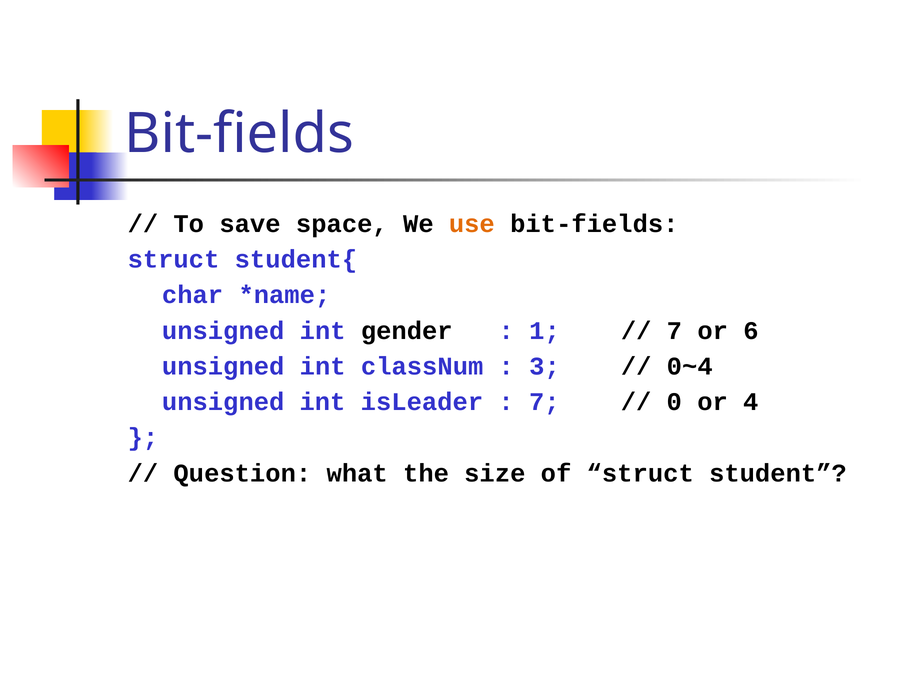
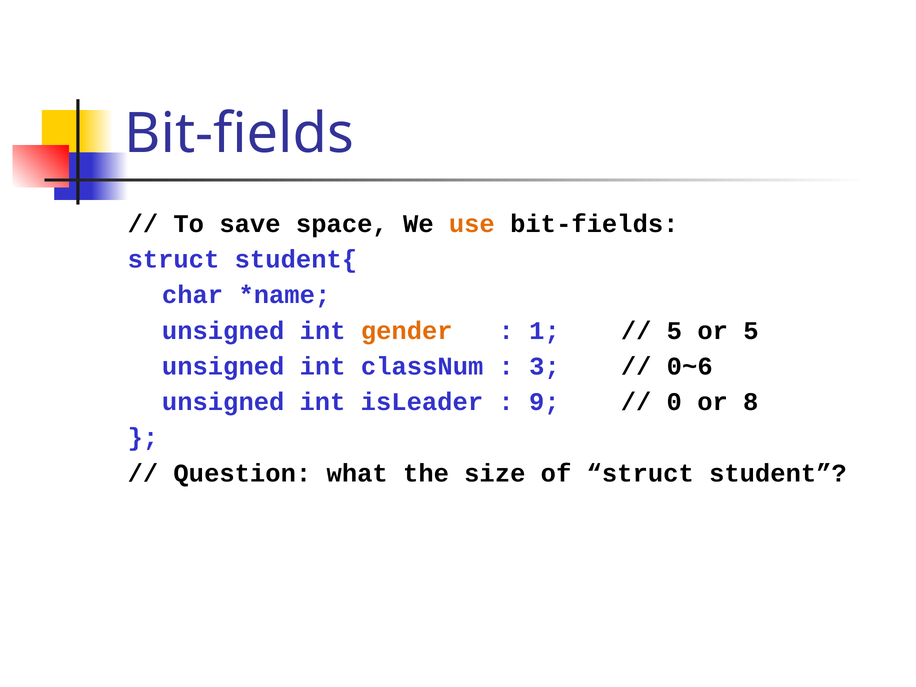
gender colour: black -> orange
7 at (674, 331): 7 -> 5
or 6: 6 -> 5
0~4: 0~4 -> 0~6
7 at (544, 402): 7 -> 9
4: 4 -> 8
